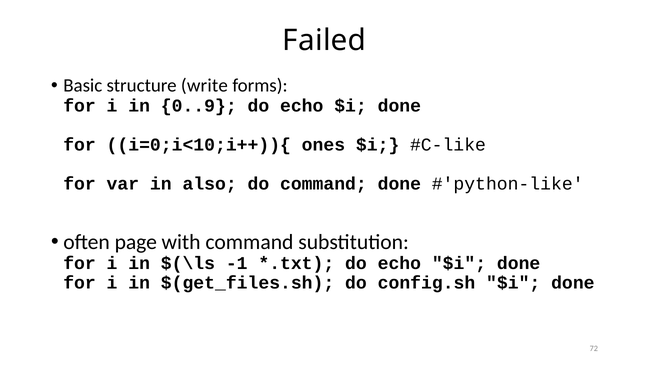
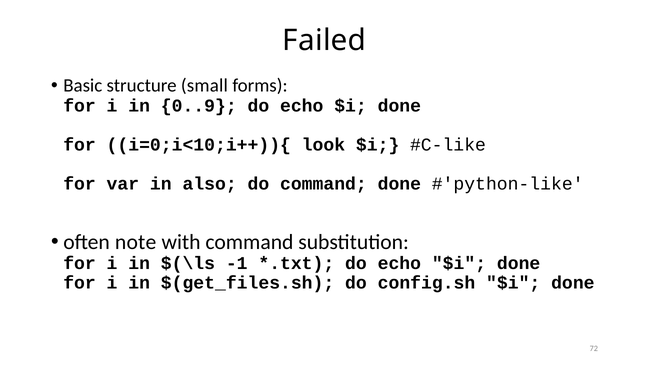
write: write -> small
ones: ones -> look
page: page -> note
